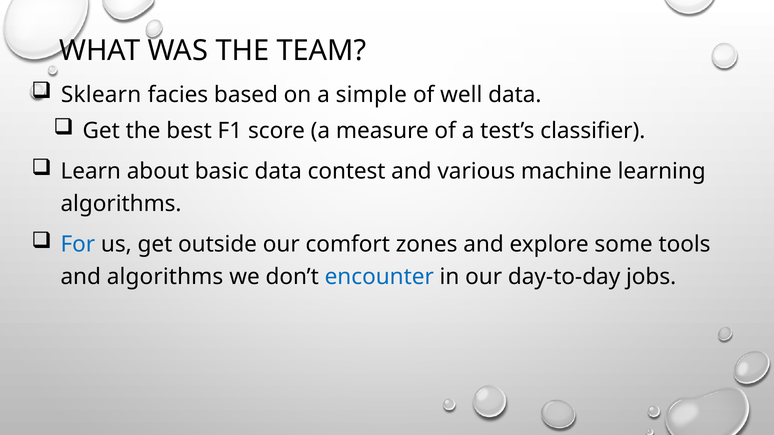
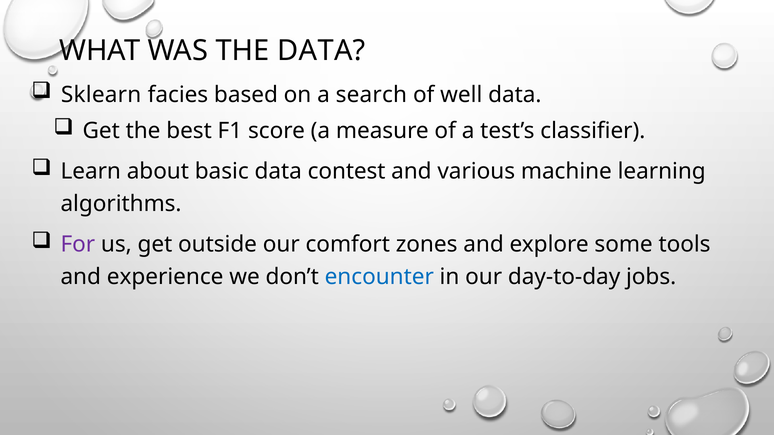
THE TEAM: TEAM -> DATA
simple: simple -> search
For colour: blue -> purple
and algorithms: algorithms -> experience
